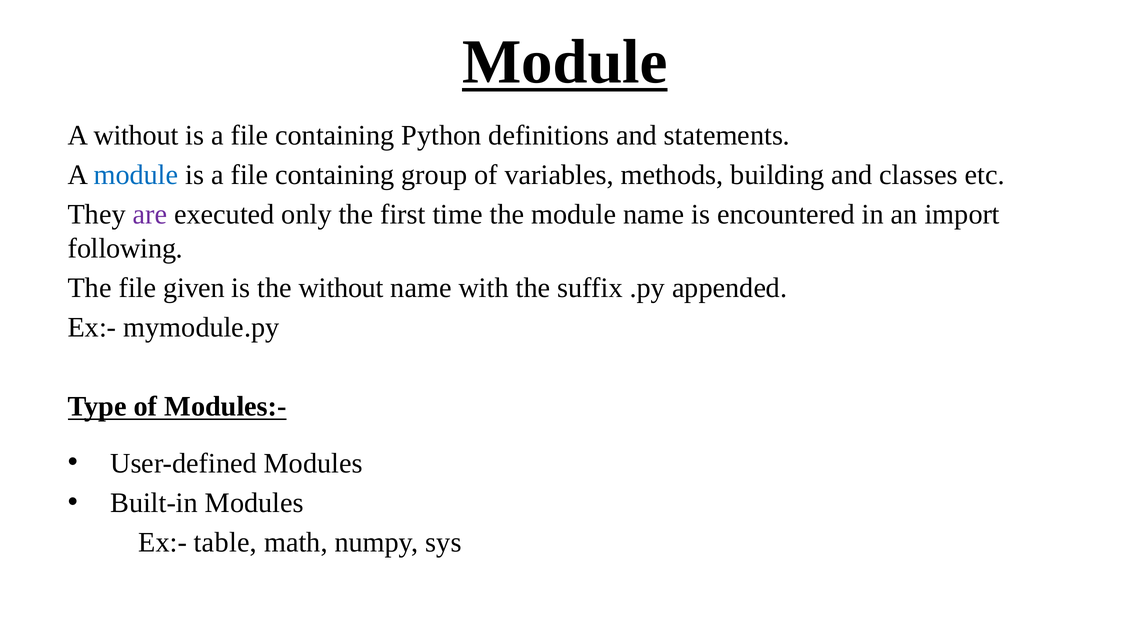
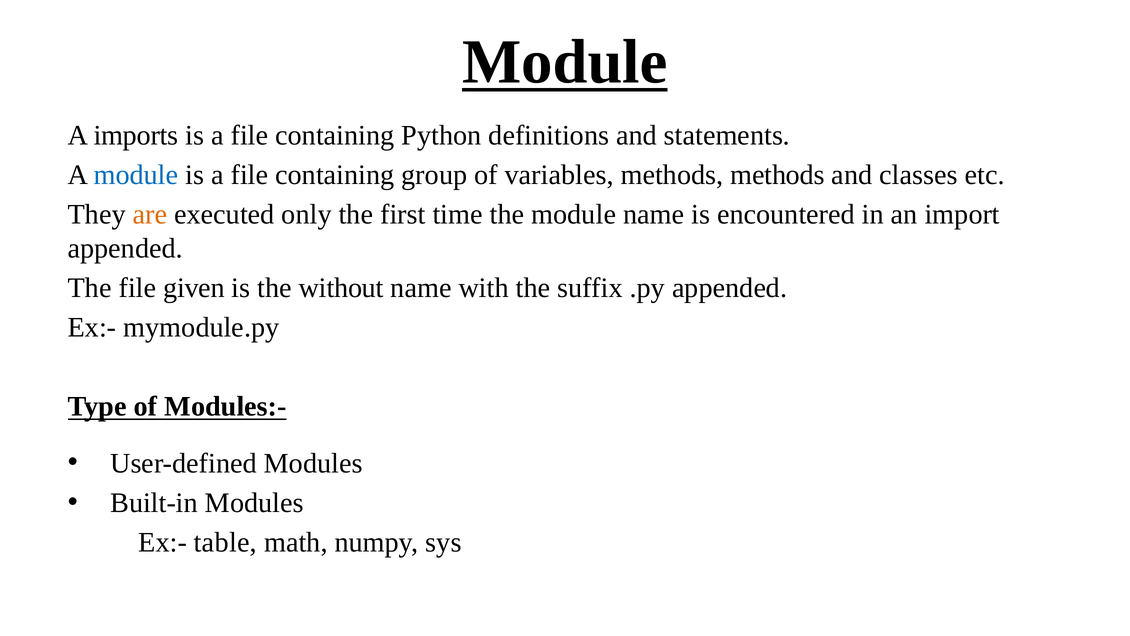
A without: without -> imports
methods building: building -> methods
are colour: purple -> orange
following at (125, 248): following -> appended
